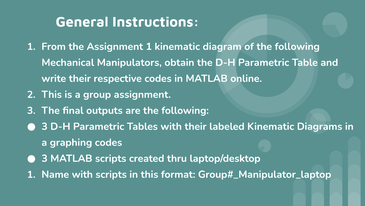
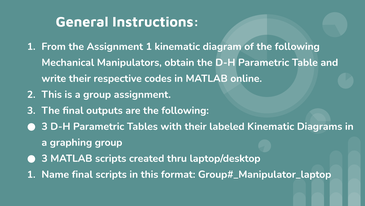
graphing codes: codes -> group
Name with: with -> final
